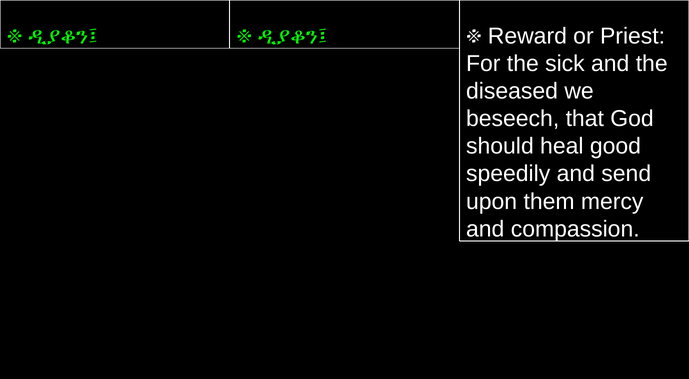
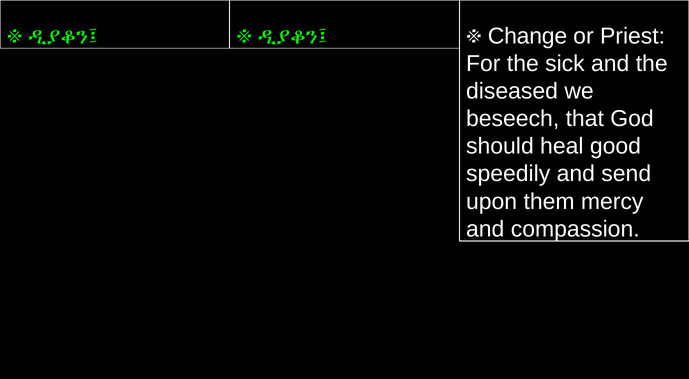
Reward: Reward -> Change
